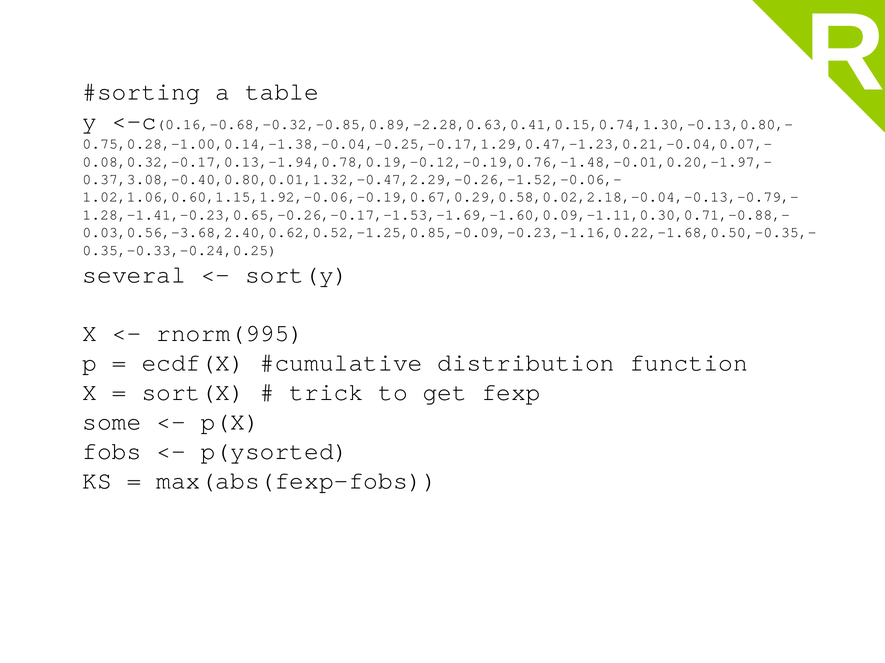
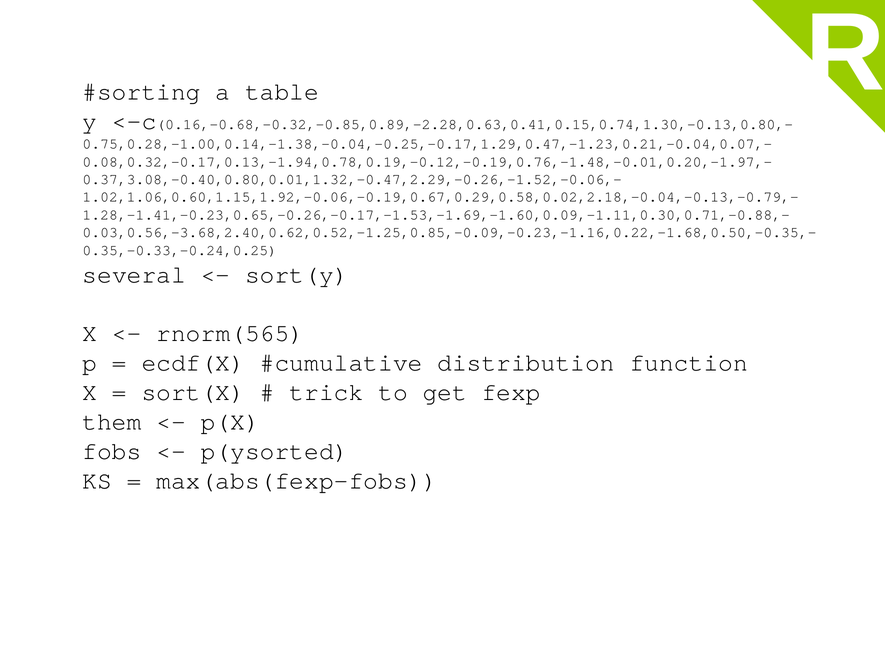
rnorm(995: rnorm(995 -> rnorm(565
some: some -> them
